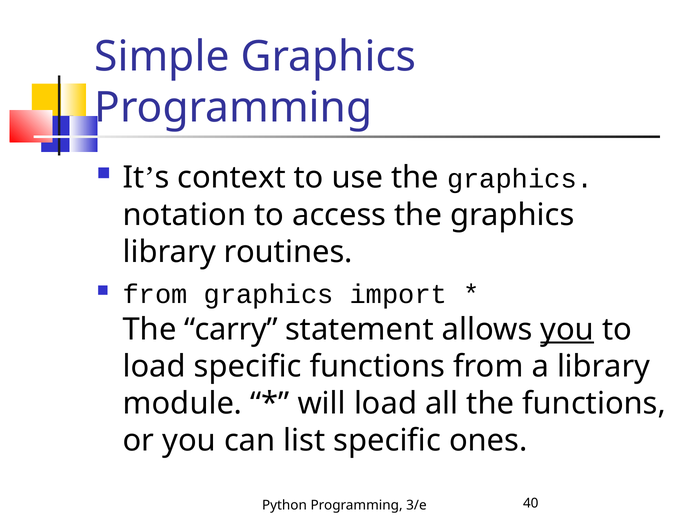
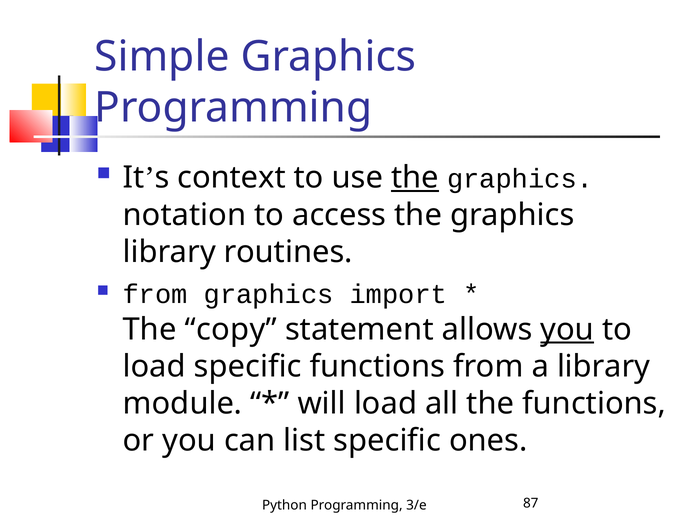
the at (415, 178) underline: none -> present
carry: carry -> copy
40: 40 -> 87
